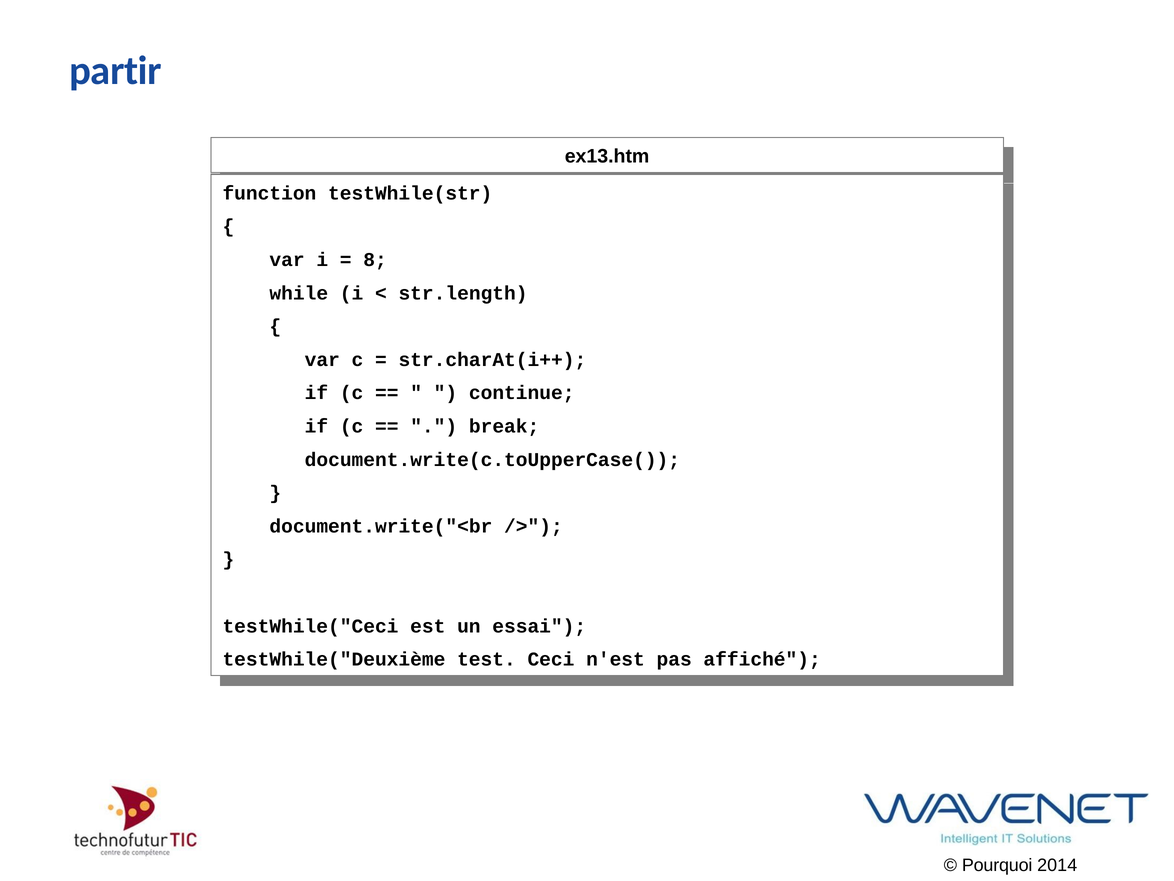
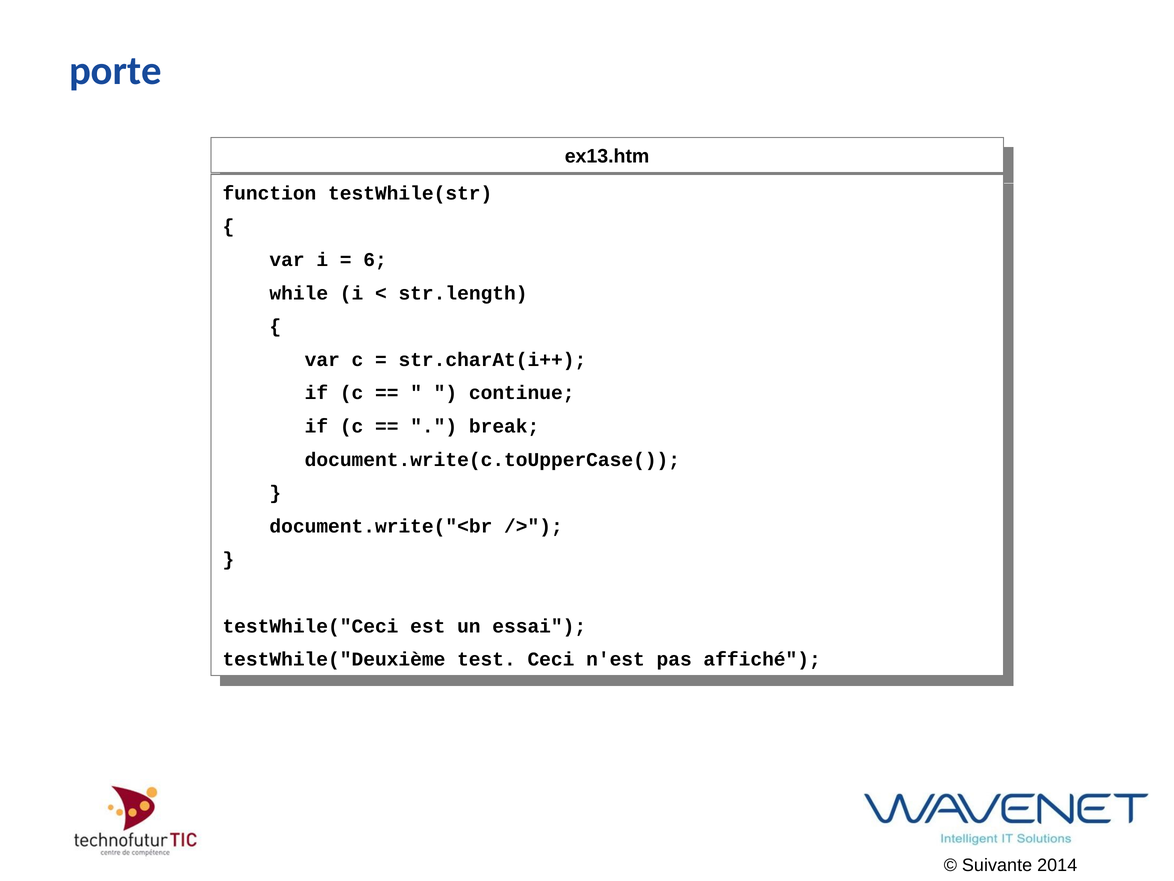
partir: partir -> porte
8: 8 -> 6
Pourquoi: Pourquoi -> Suivante
